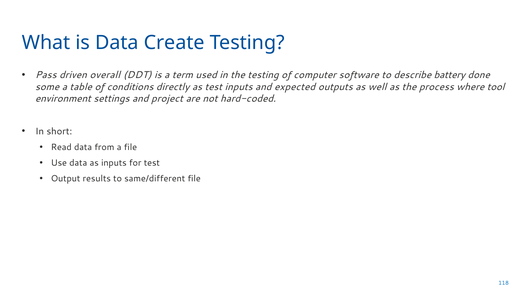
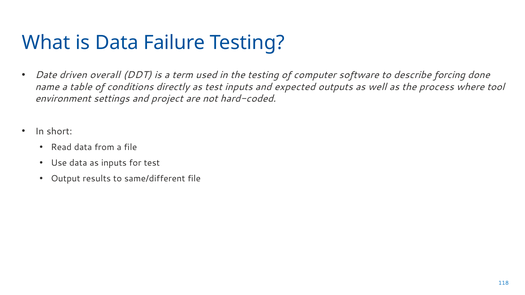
Create: Create -> Failure
Pass: Pass -> Date
battery: battery -> forcing
some: some -> name
